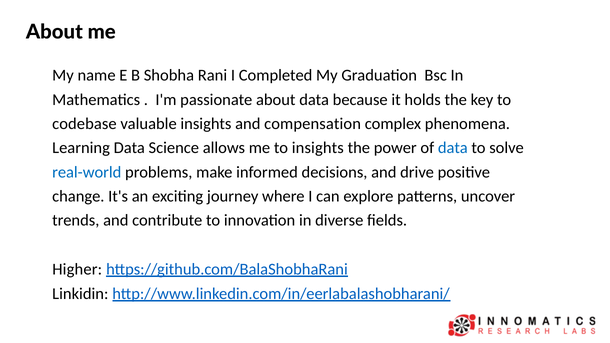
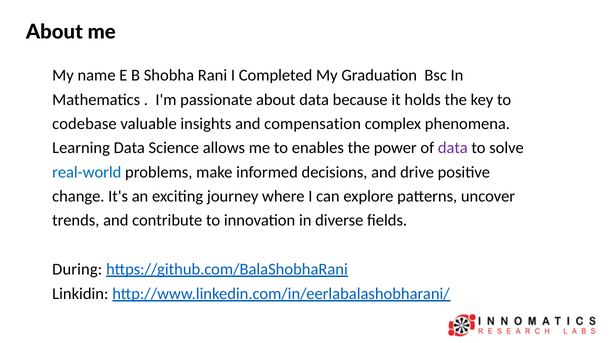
to insights: insights -> enables
data at (453, 148) colour: blue -> purple
Higher: Higher -> During
